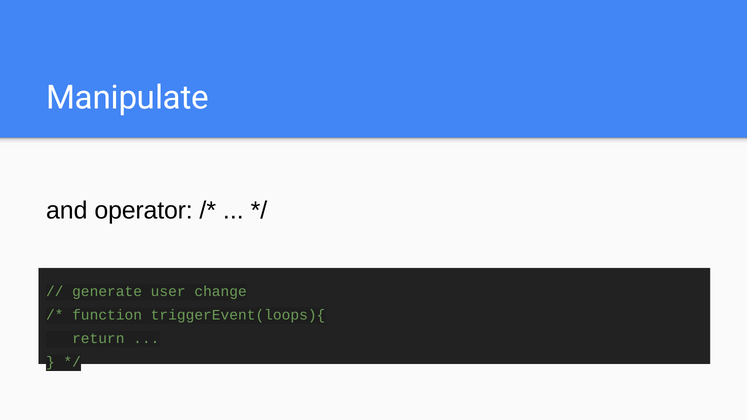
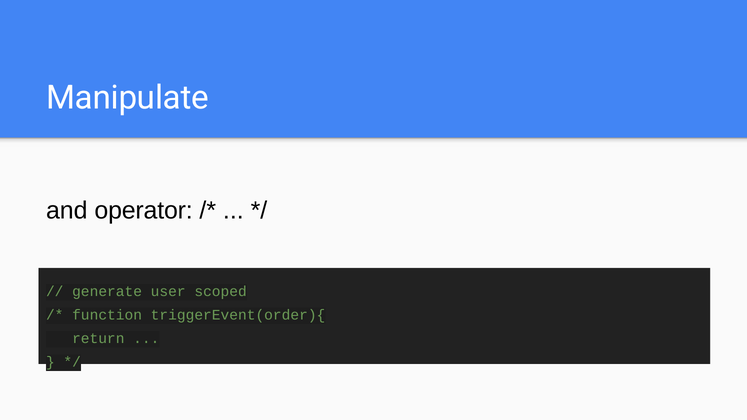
change: change -> scoped
triggerEvent(loops){: triggerEvent(loops){ -> triggerEvent(order){
